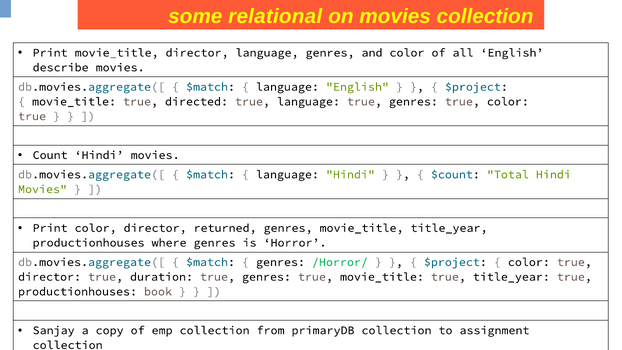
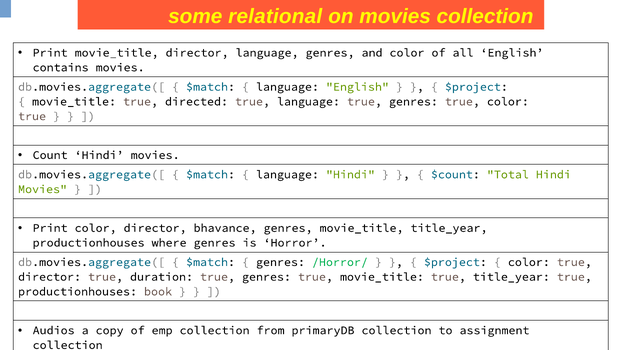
describe: describe -> contains
returned: returned -> bhavance
Sanjay: Sanjay -> Audios
